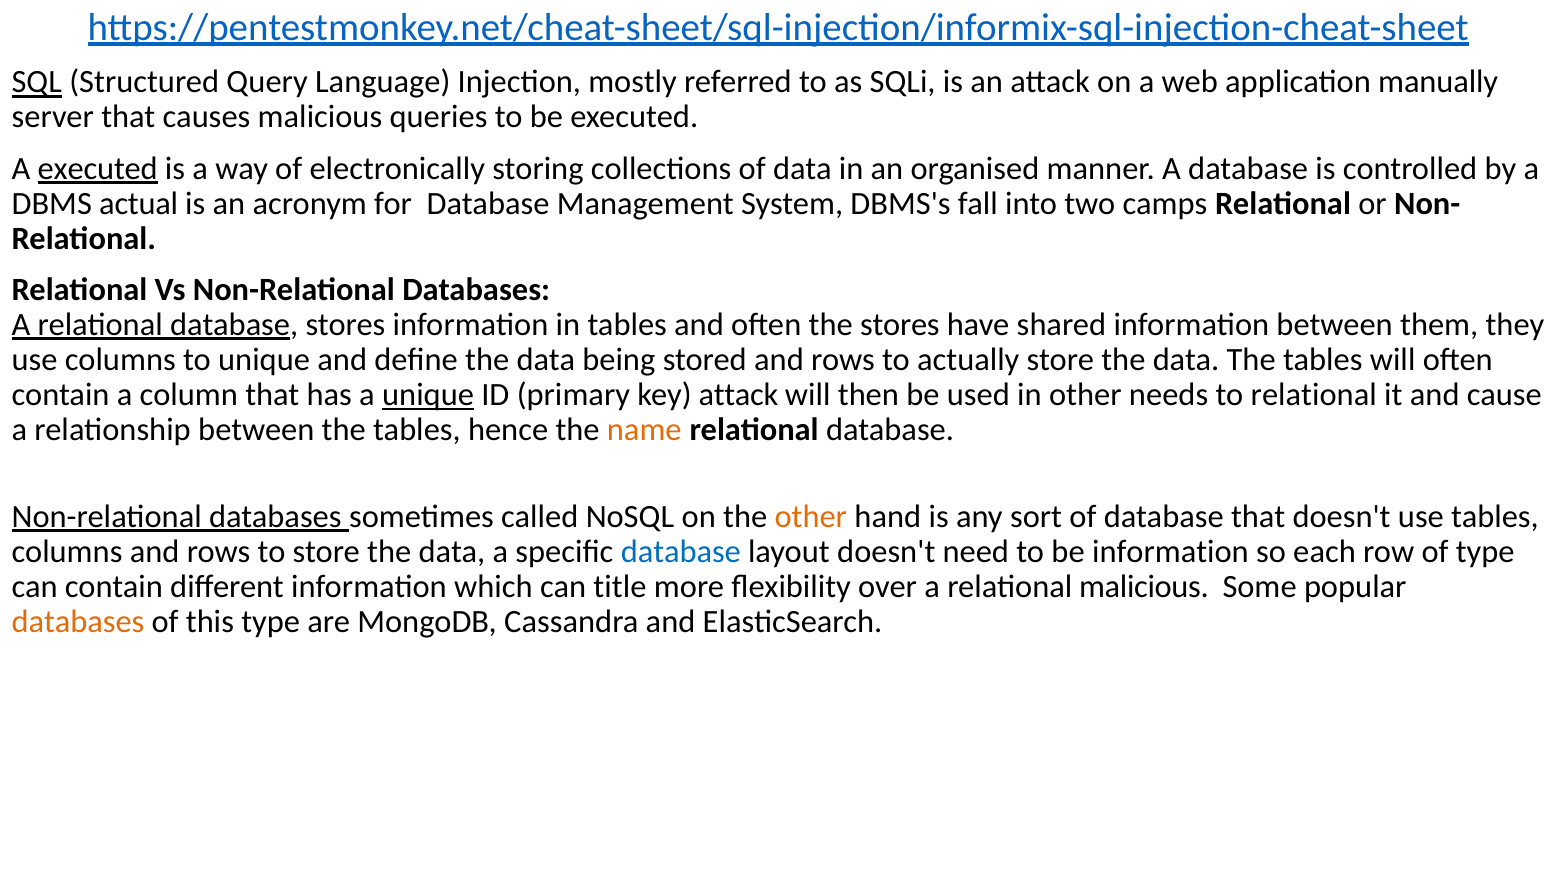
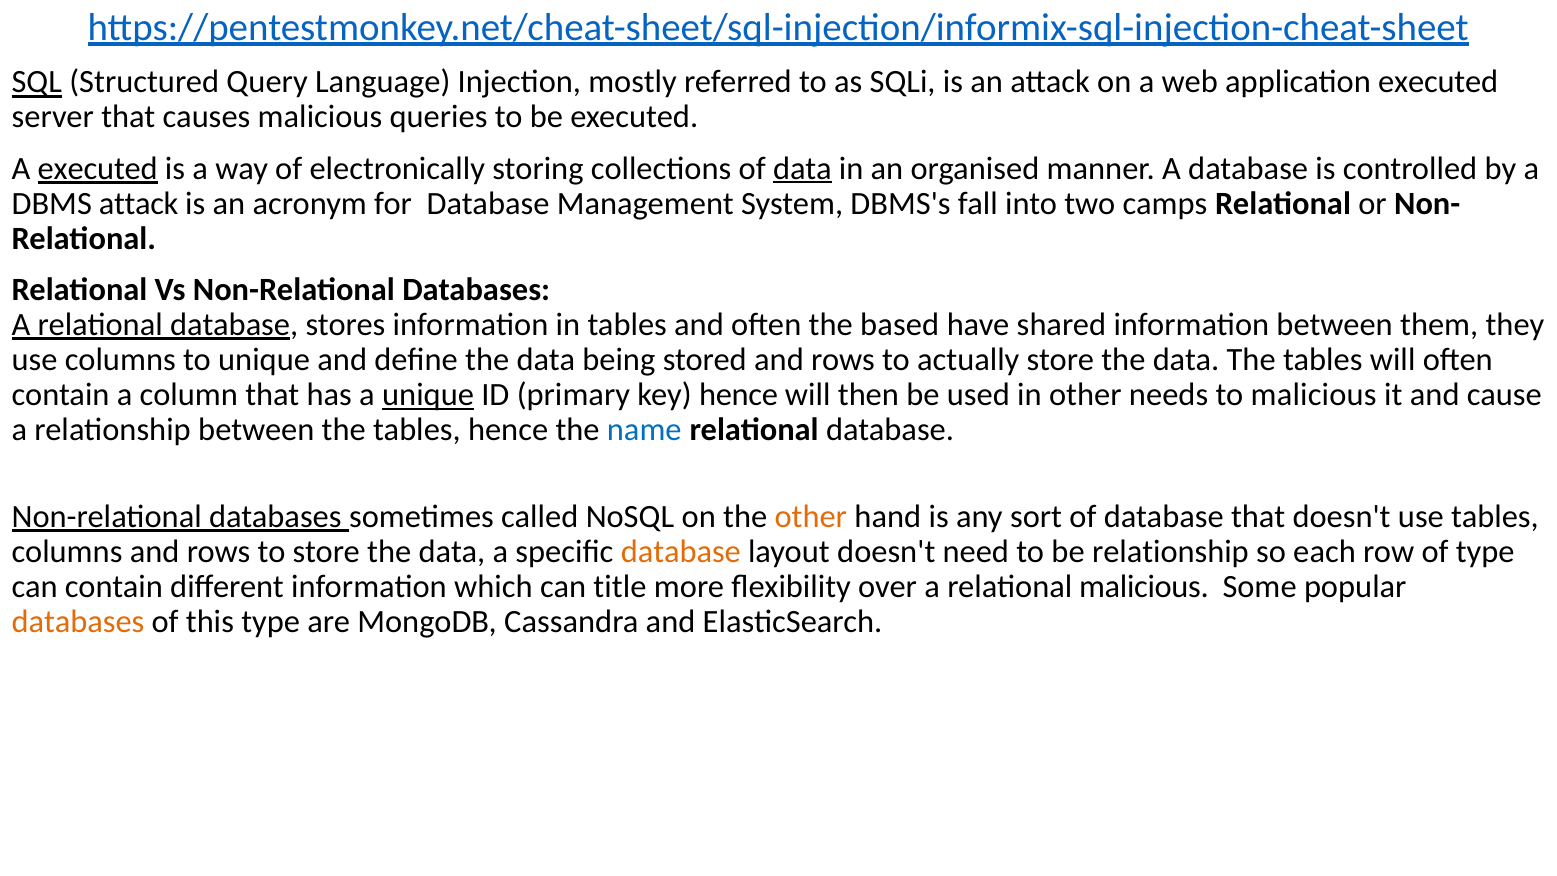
application manually: manually -> executed
data at (802, 168) underline: none -> present
DBMS actual: actual -> attack
the stores: stores -> based
key attack: attack -> hence
to relational: relational -> malicious
name colour: orange -> blue
database at (681, 551) colour: blue -> orange
be information: information -> relationship
